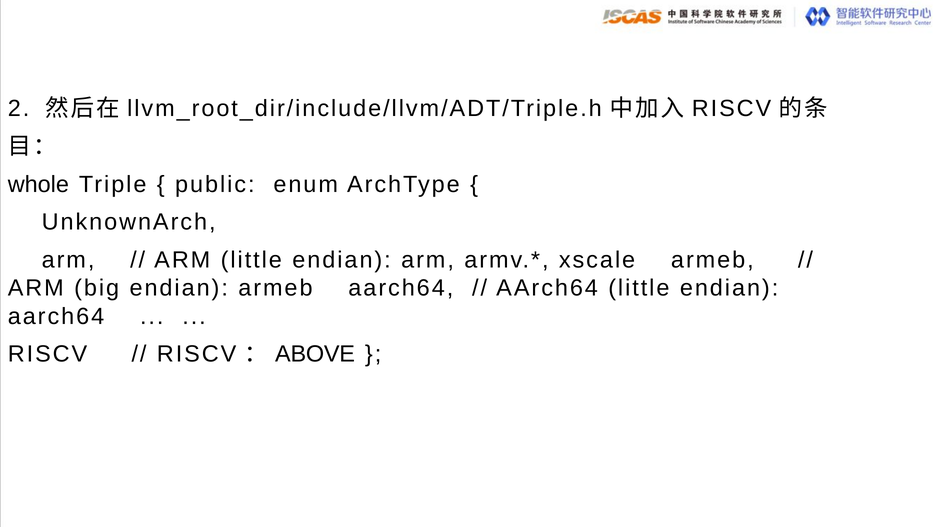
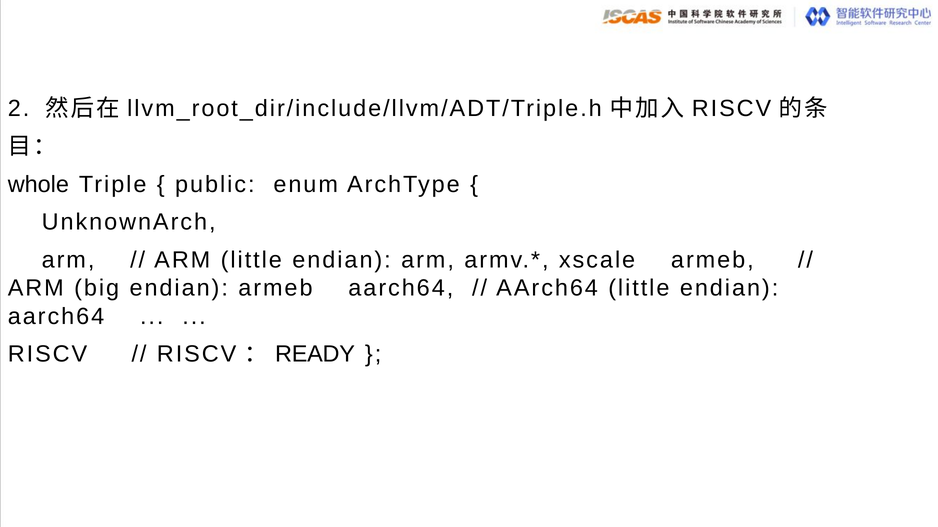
ABOVE: ABOVE -> READY
